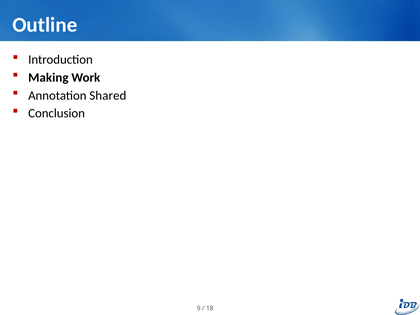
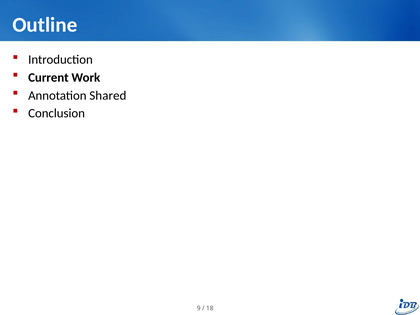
Making: Making -> Current
